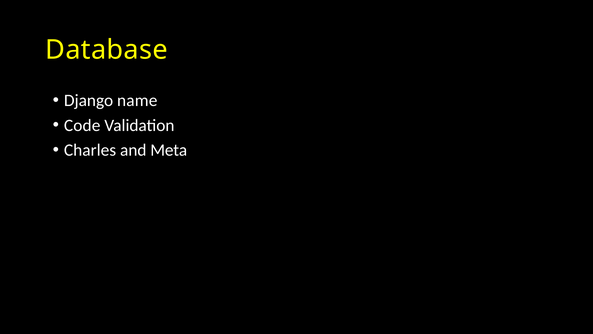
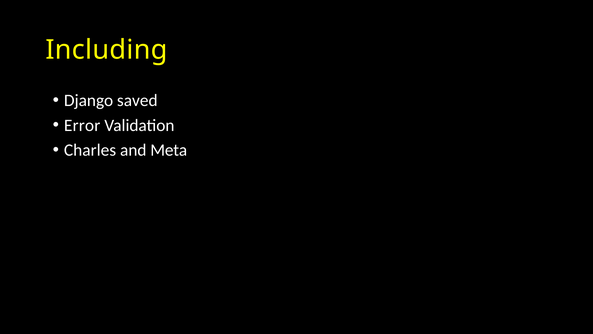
Database: Database -> Including
name: name -> saved
Code: Code -> Error
